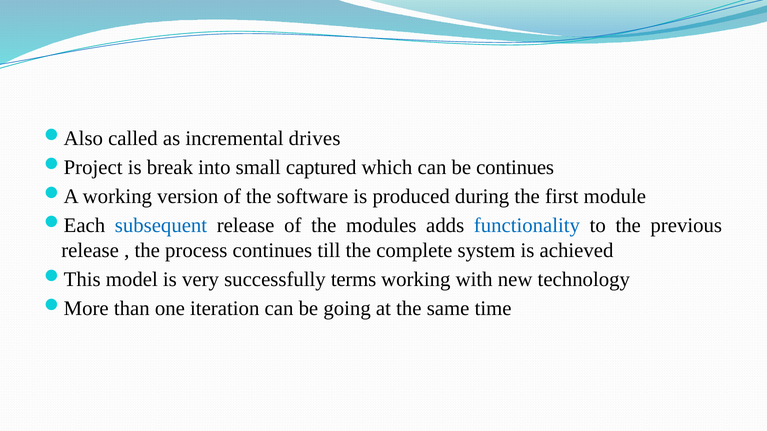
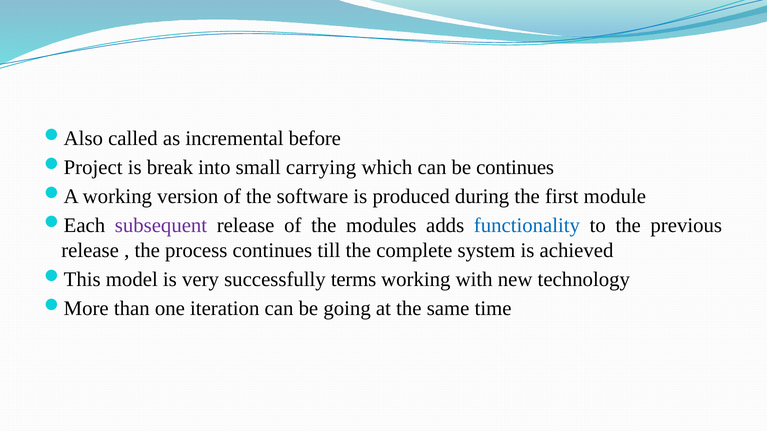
drives: drives -> before
captured: captured -> carrying
subsequent colour: blue -> purple
